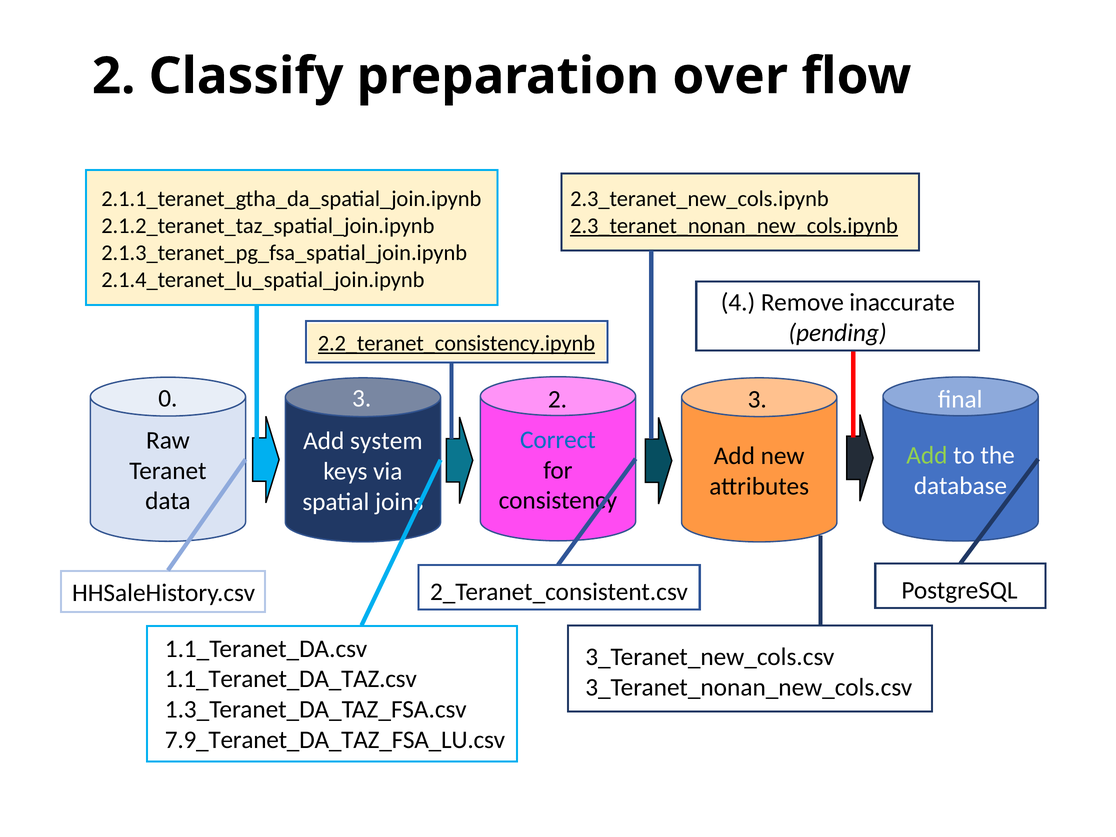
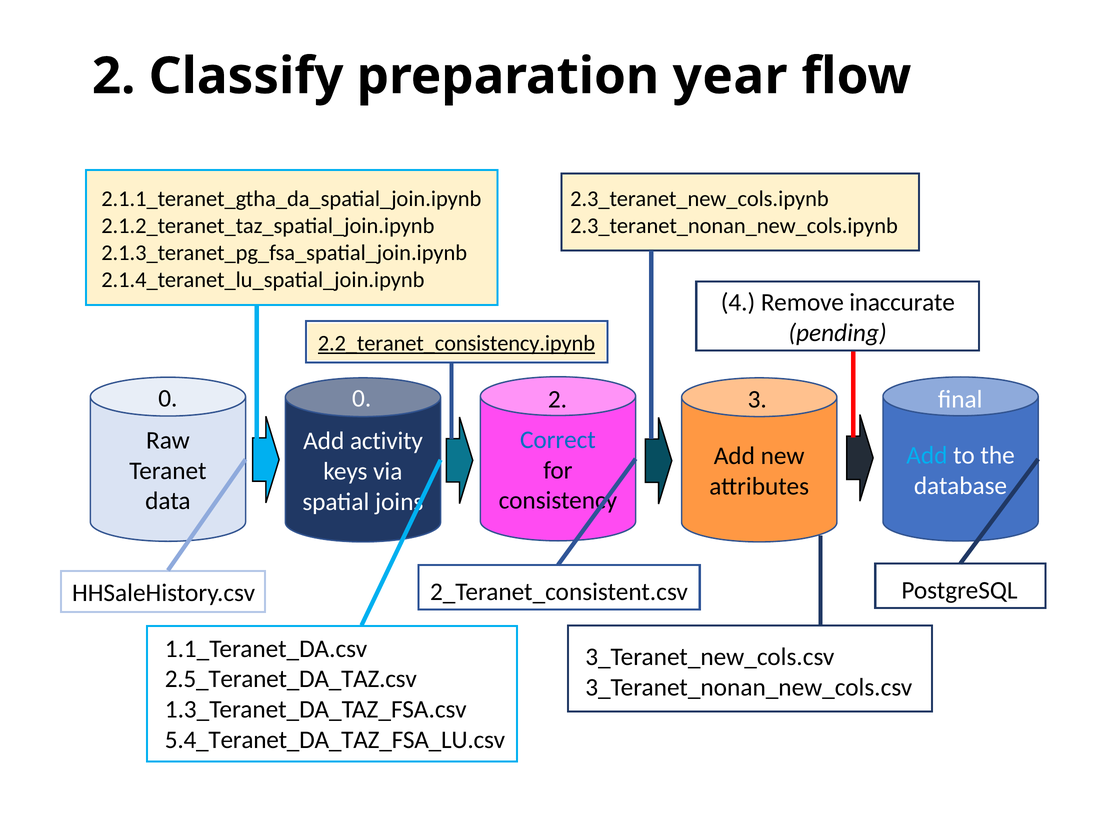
over: over -> year
2.3_teranet_nonan_new_cols.ipynb underline: present -> none
0 3: 3 -> 0
system: system -> activity
Add at (927, 455) colour: light green -> light blue
1.1_Teranet_DA_TAZ.csv: 1.1_Teranet_DA_TAZ.csv -> 2.5_Teranet_DA_TAZ.csv
7.9_Teranet_DA_TAZ_FSA_LU.csv: 7.9_Teranet_DA_TAZ_FSA_LU.csv -> 5.4_Teranet_DA_TAZ_FSA_LU.csv
